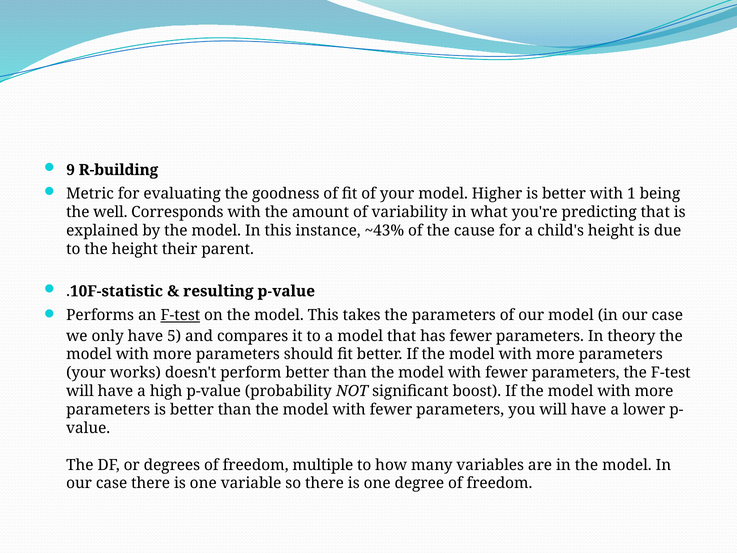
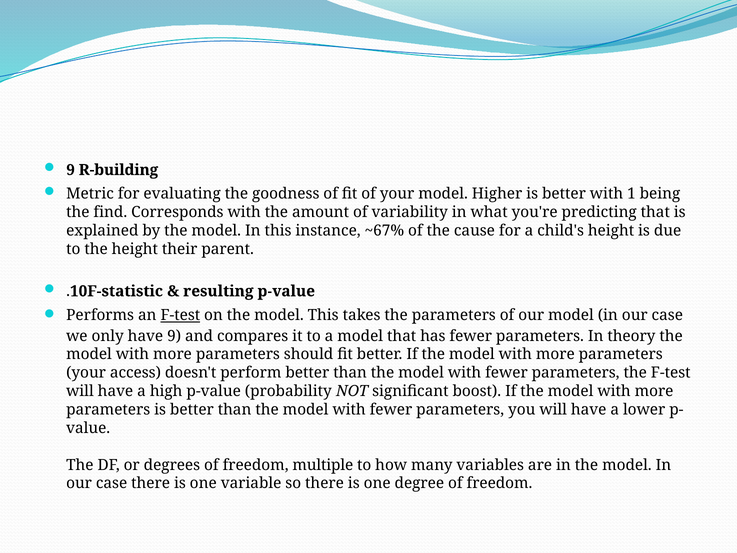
well: well -> find
~43%: ~43% -> ~67%
have 5: 5 -> 9
works: works -> access
